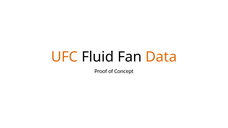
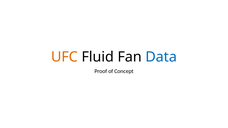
Data colour: orange -> blue
